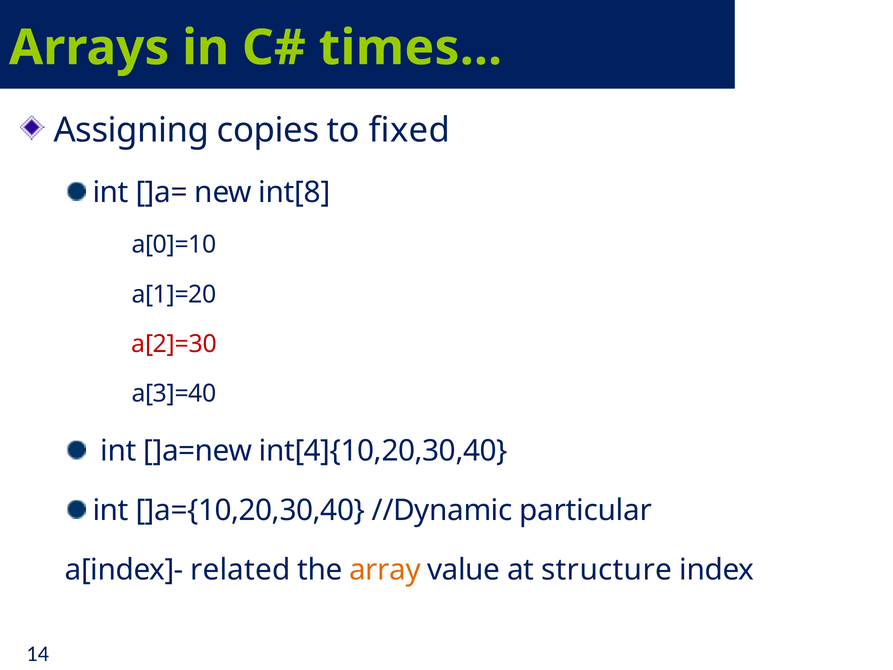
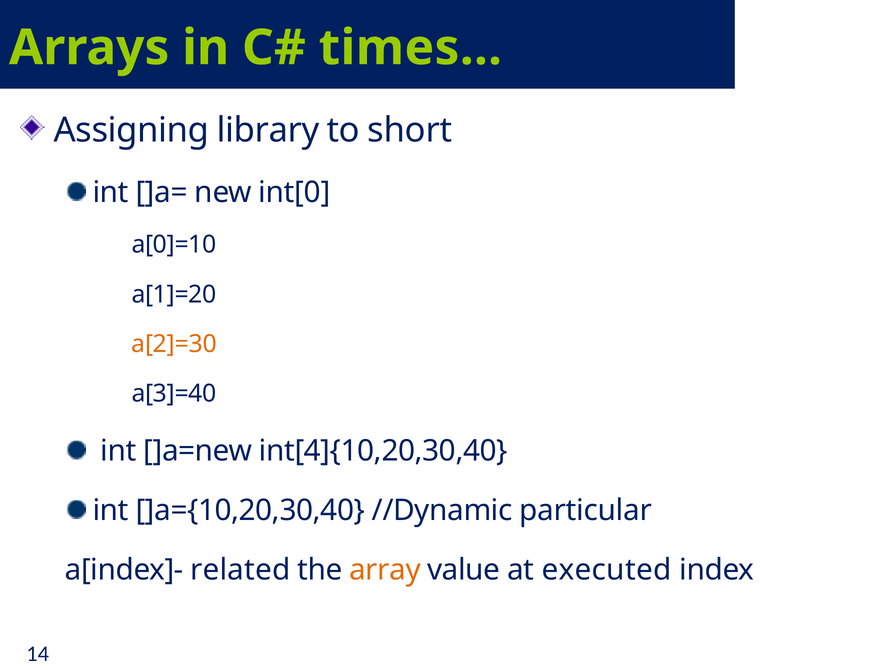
copies: copies -> library
fixed: fixed -> short
int[8: int[8 -> int[0
a[2]=30 colour: red -> orange
structure: structure -> executed
